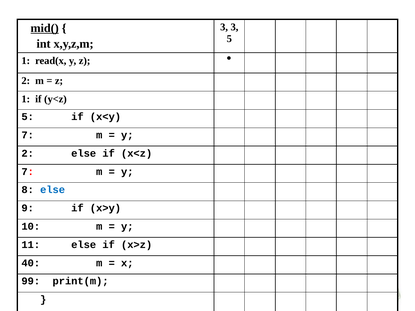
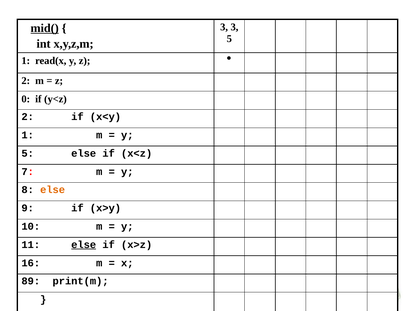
1 at (26, 99): 1 -> 0
5 at (28, 117): 5 -> 2
7 at (28, 135): 7 -> 1
2 at (28, 153): 2 -> 5
else at (53, 190) colour: blue -> orange
else at (84, 245) underline: none -> present
40: 40 -> 16
99: 99 -> 89
